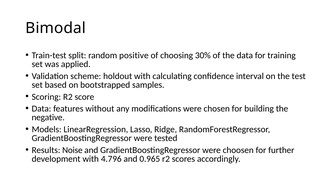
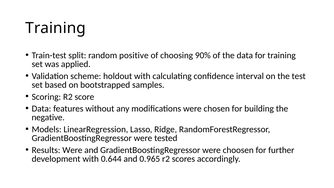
Bimodal at (56, 28): Bimodal -> Training
30%: 30% -> 90%
Results Noise: Noise -> Were
4.796: 4.796 -> 0.644
